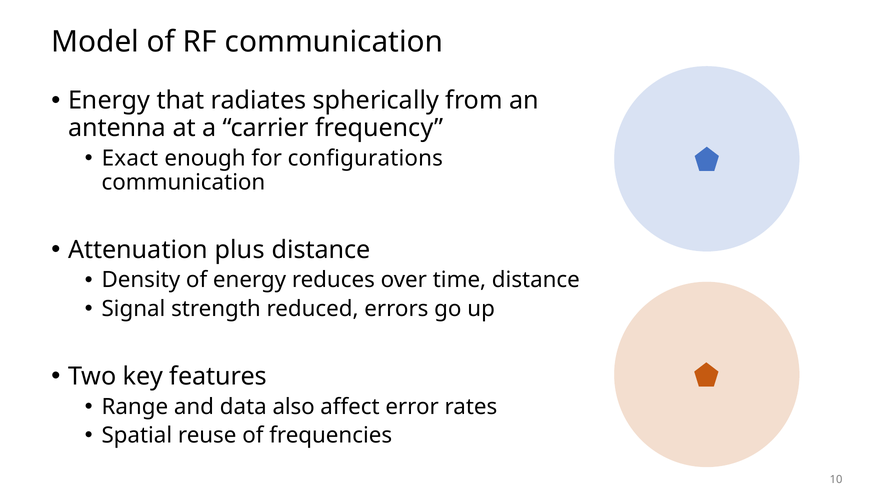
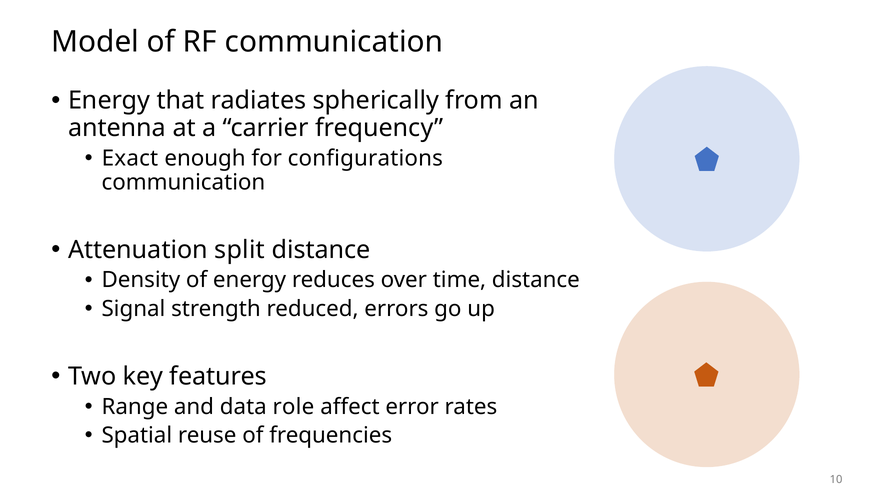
plus: plus -> split
also: also -> role
